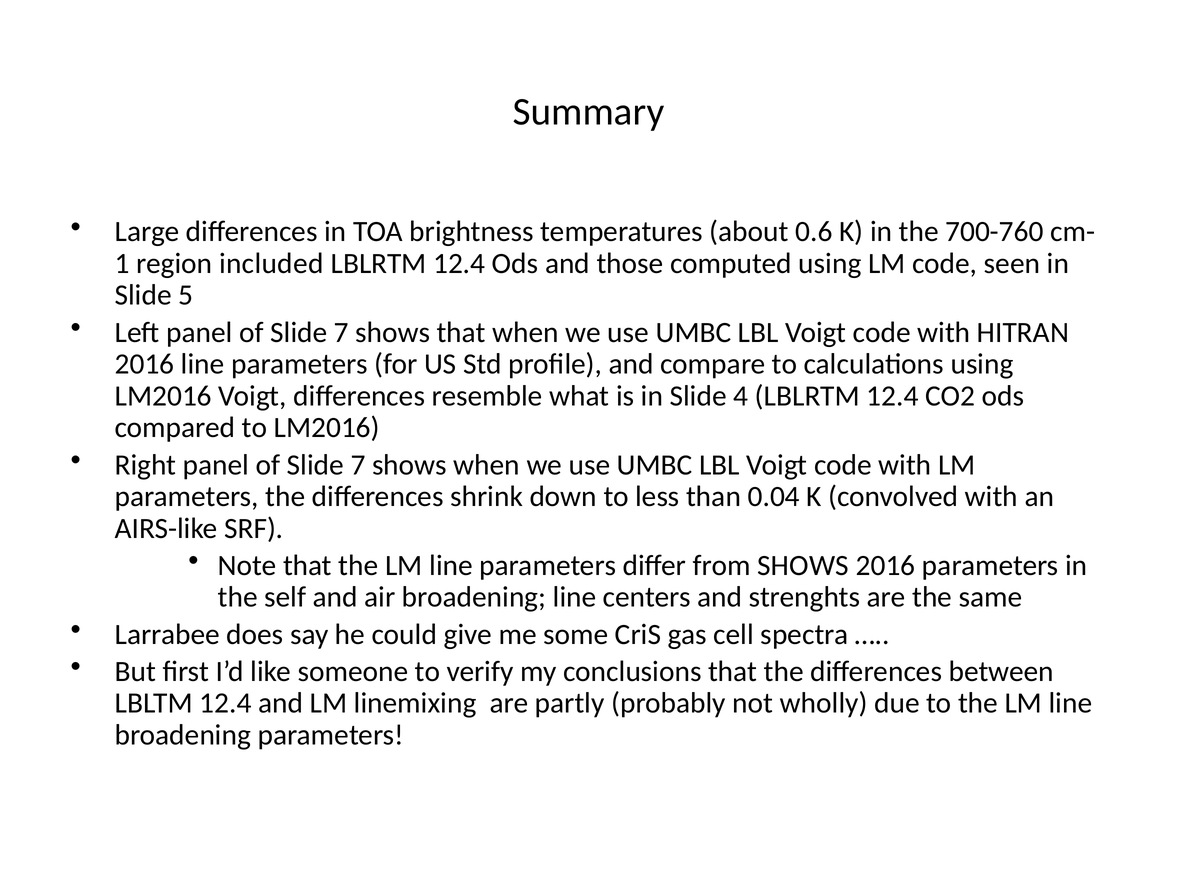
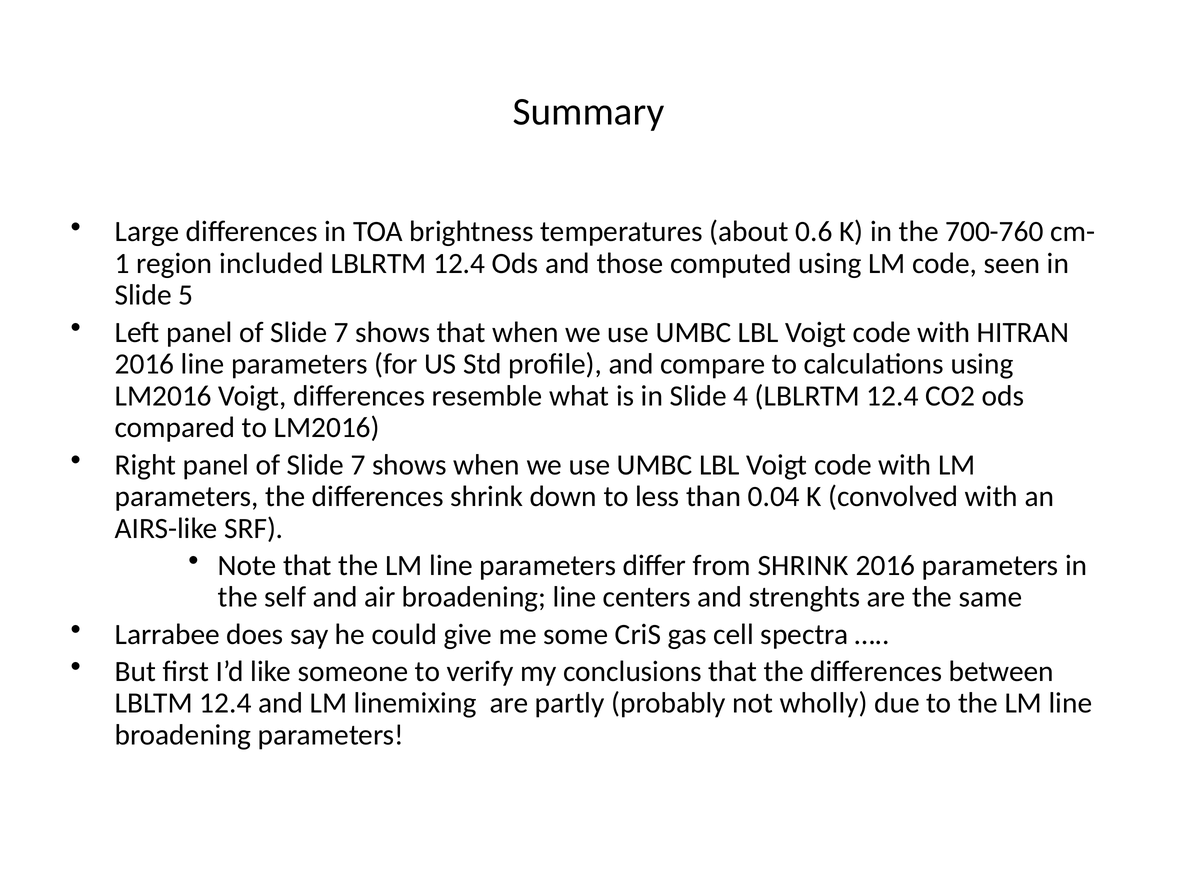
from SHOWS: SHOWS -> SHRINK
